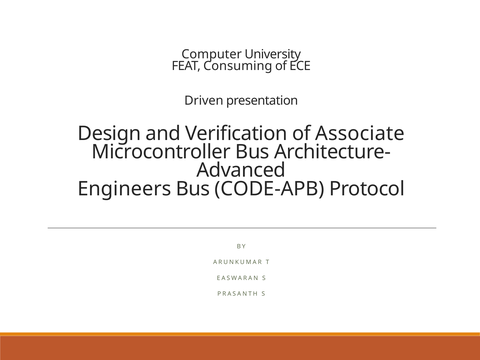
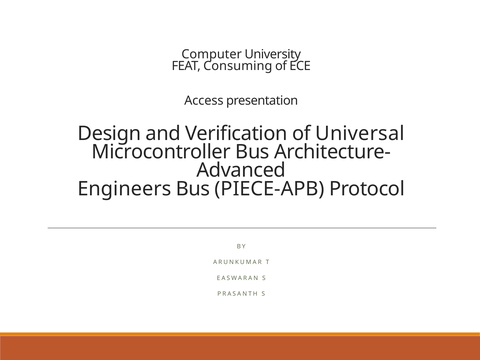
Driven: Driven -> Access
Associate: Associate -> Universal
CODE-APB: CODE-APB -> PIECE-APB
